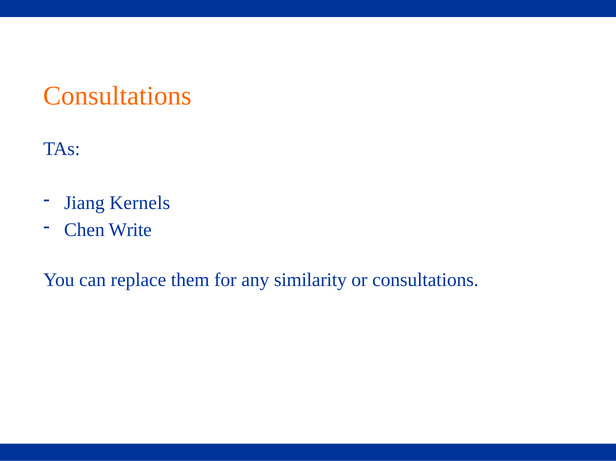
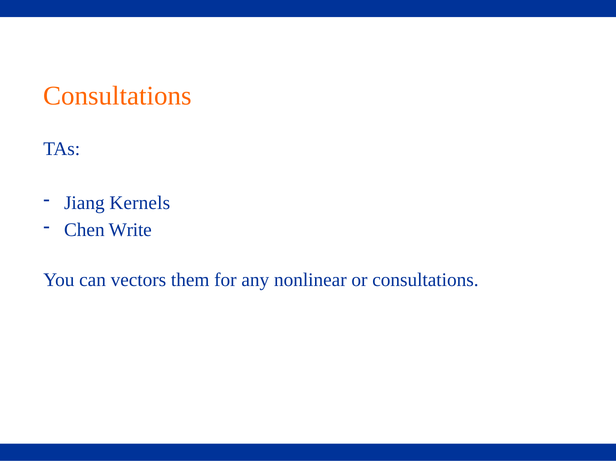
replace: replace -> vectors
similarity: similarity -> nonlinear
